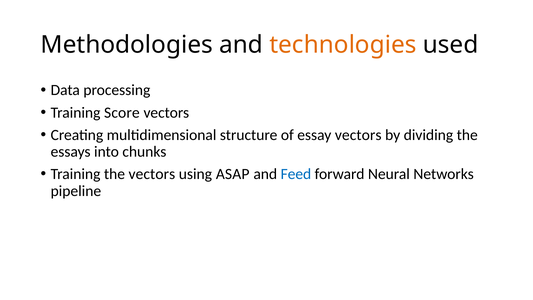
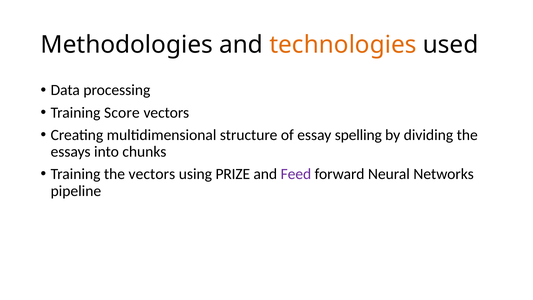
essay vectors: vectors -> spelling
ASAP: ASAP -> PRIZE
Feed colour: blue -> purple
